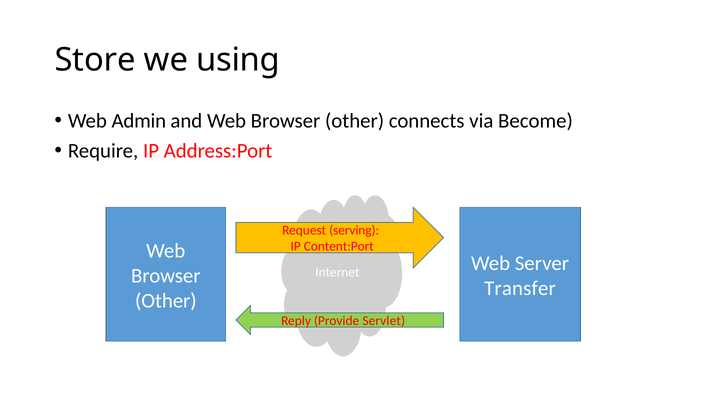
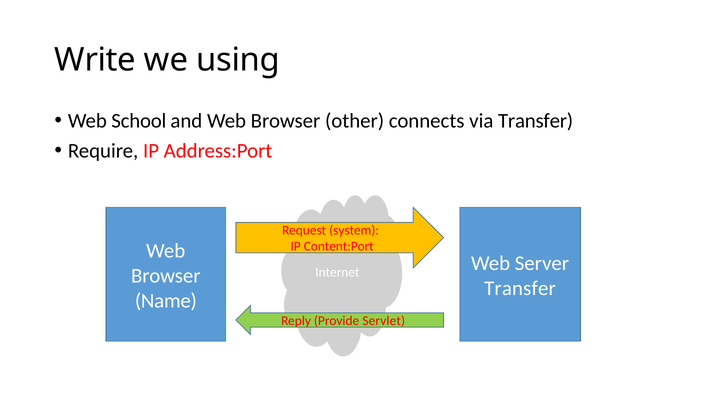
Store: Store -> Write
Admin: Admin -> School
via Become: Become -> Transfer
serving: serving -> system
Other at (166, 301): Other -> Name
